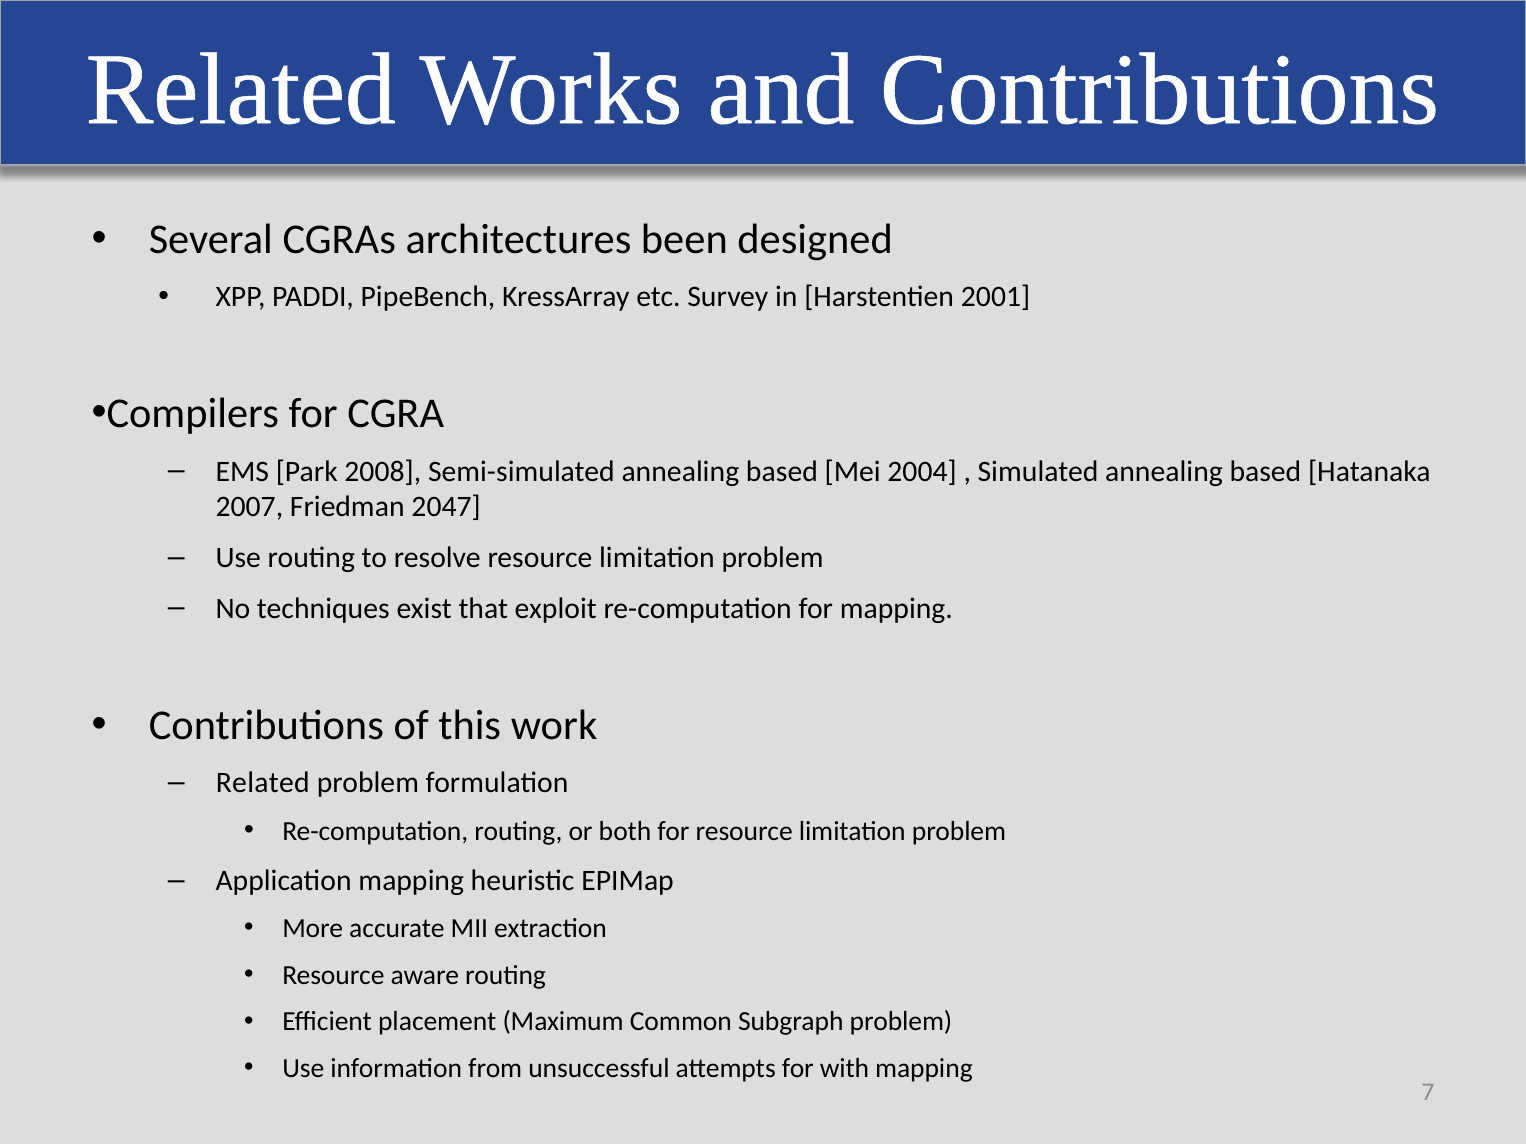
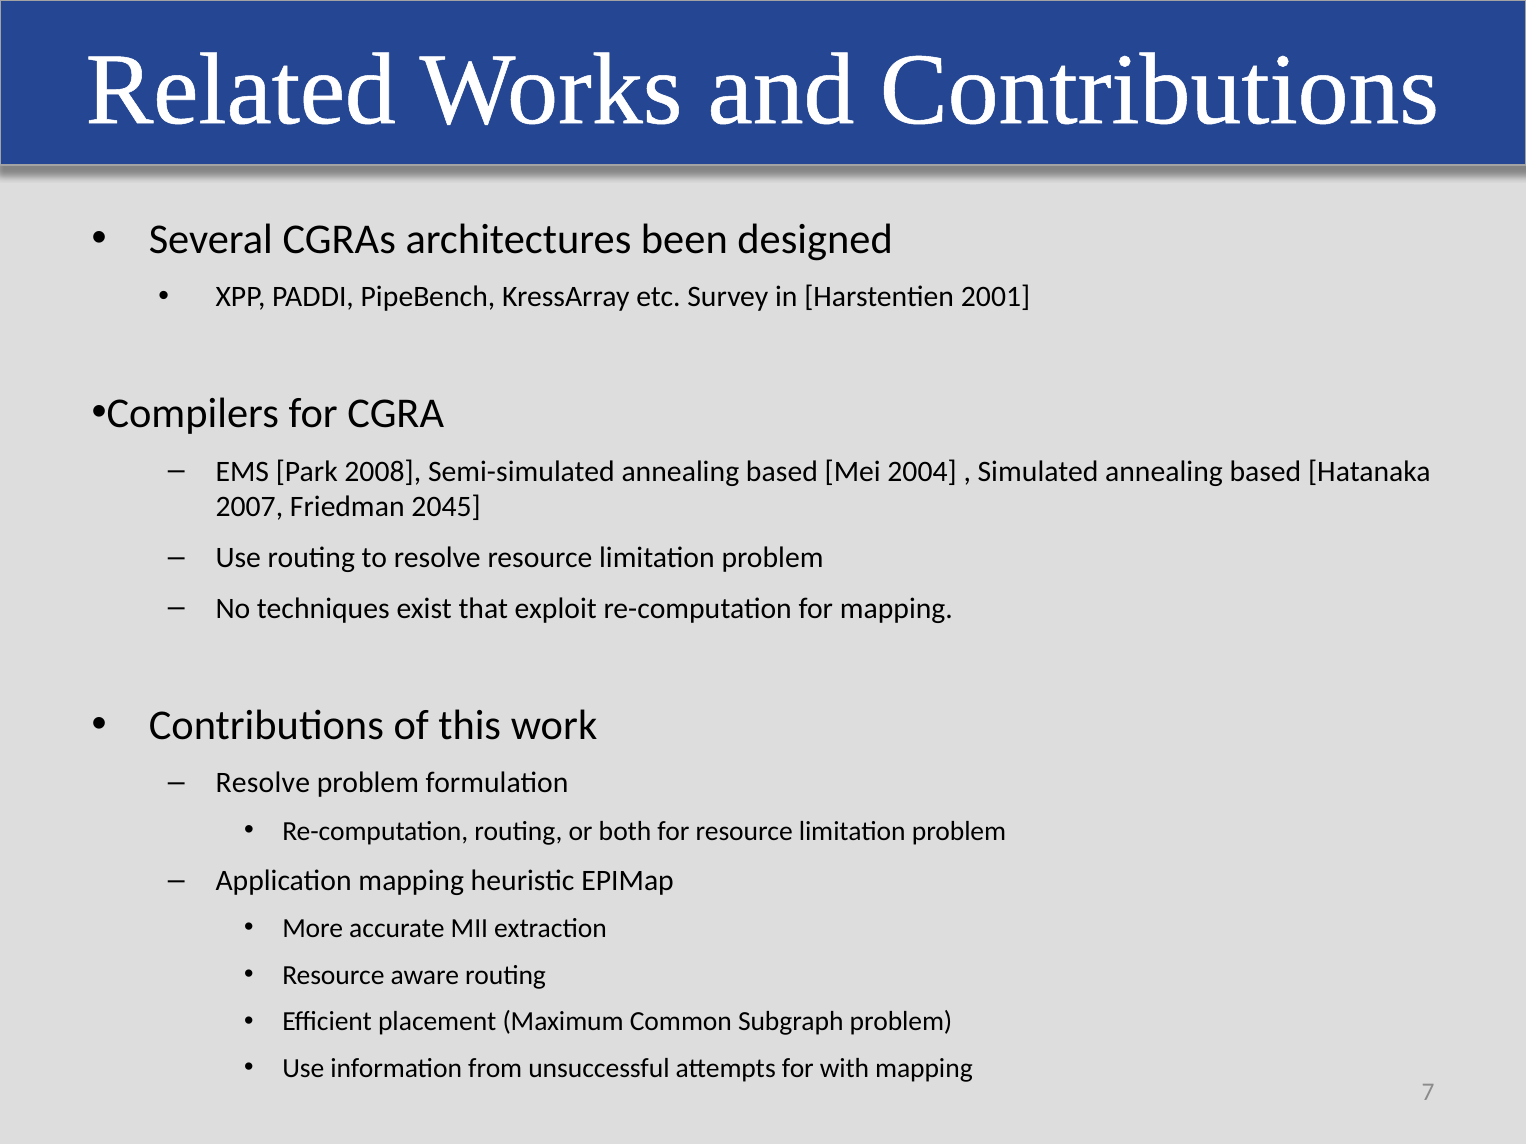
2047: 2047 -> 2045
Related at (263, 783): Related -> Resolve
